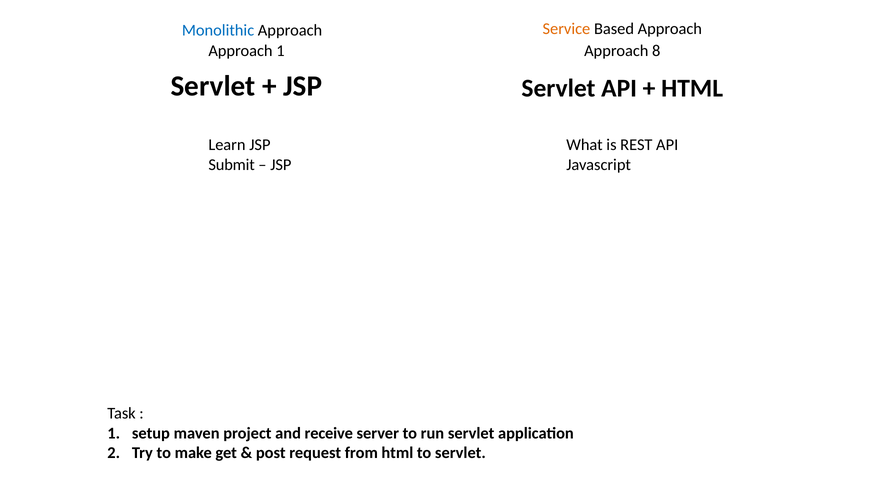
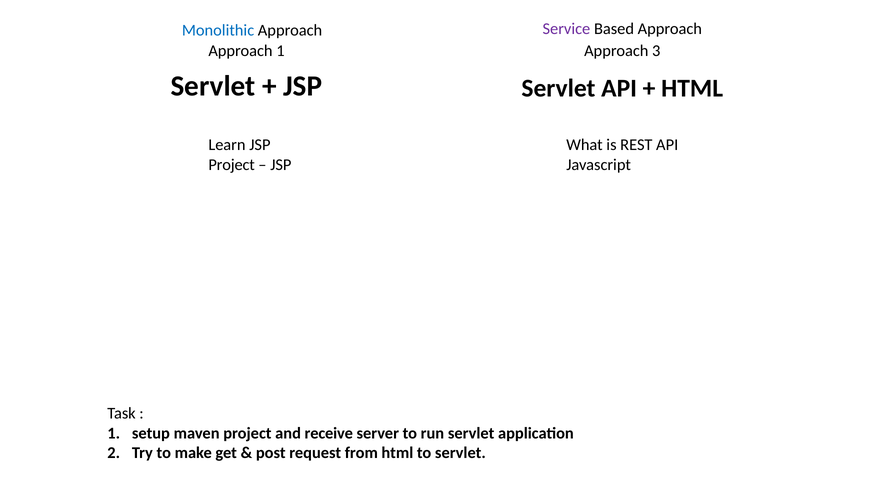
Service colour: orange -> purple
8: 8 -> 3
Submit at (232, 165): Submit -> Project
